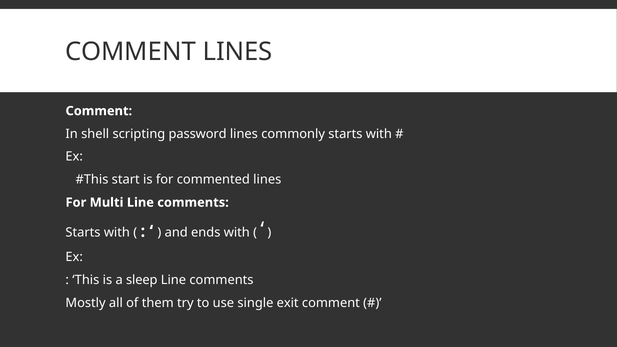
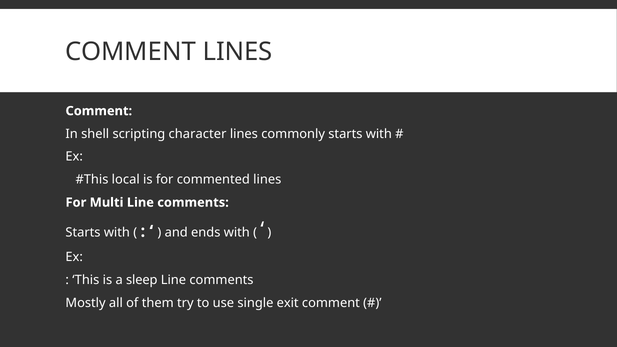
password: password -> character
start: start -> local
